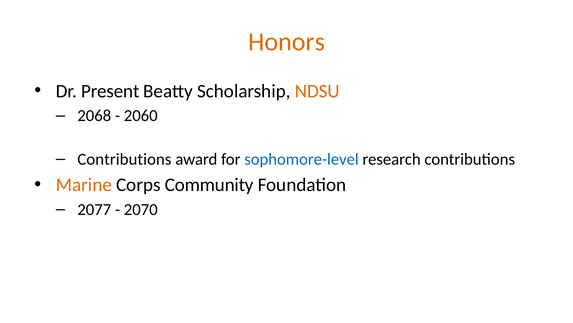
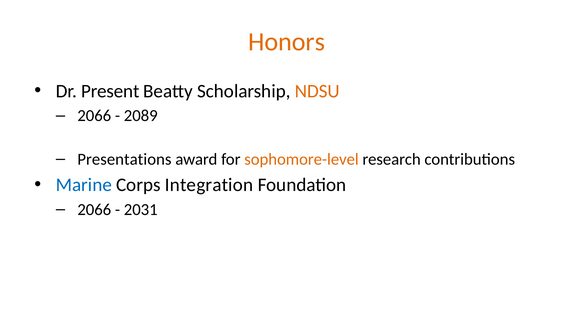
2068 at (94, 116): 2068 -> 2066
2060: 2060 -> 2089
Contributions at (124, 159): Contributions -> Presentations
sophomore-level colour: blue -> orange
Marine colour: orange -> blue
Community: Community -> Integration
2077 at (94, 209): 2077 -> 2066
2070: 2070 -> 2031
